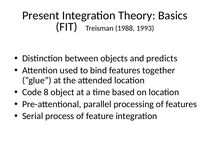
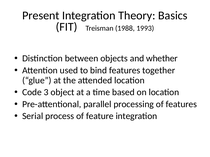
predicts: predicts -> whether
8: 8 -> 3
